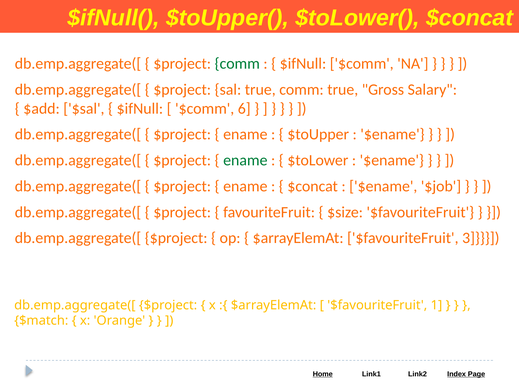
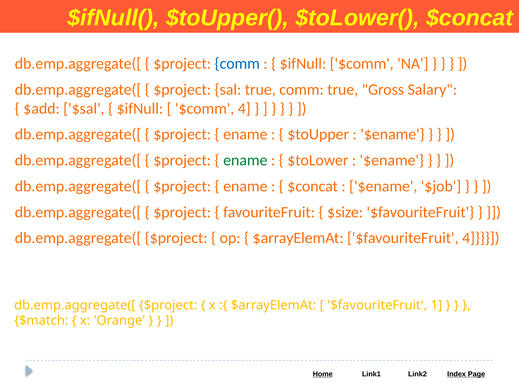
comm at (237, 64) colour: green -> blue
$comm 6: 6 -> 4
$favouriteFruit 3: 3 -> 4
